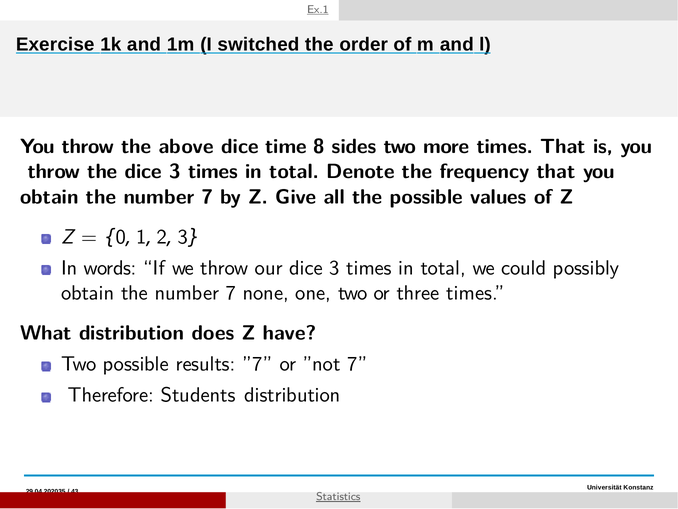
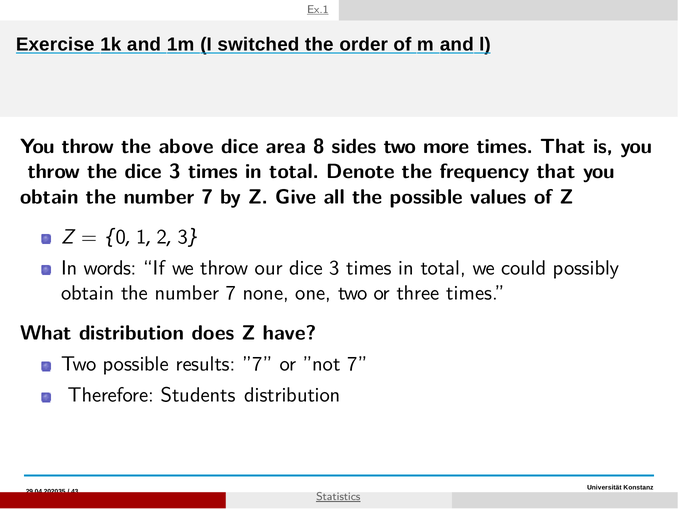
time: time -> area
